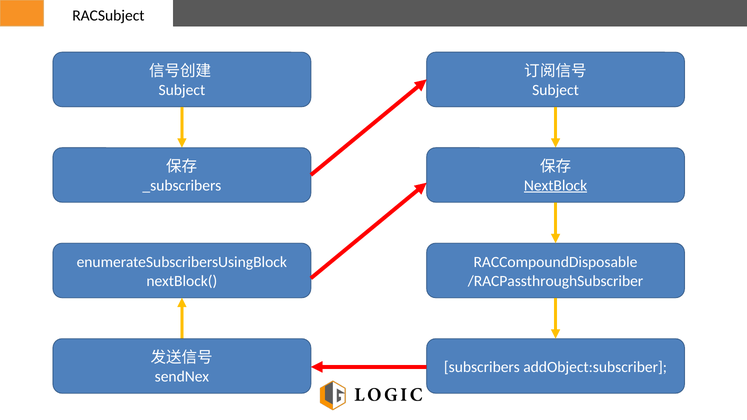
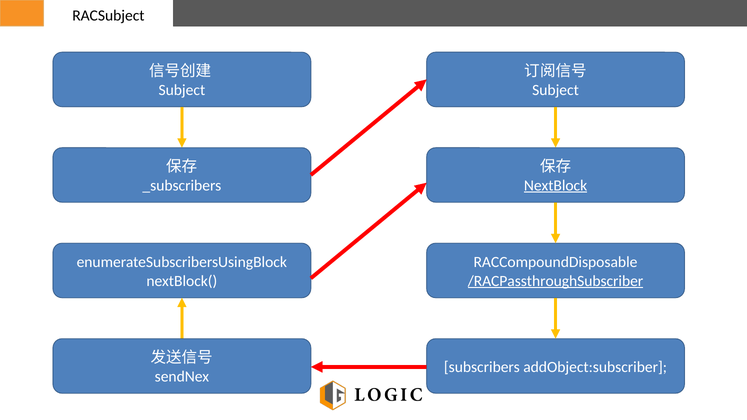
/RACPassthroughSubscriber underline: none -> present
